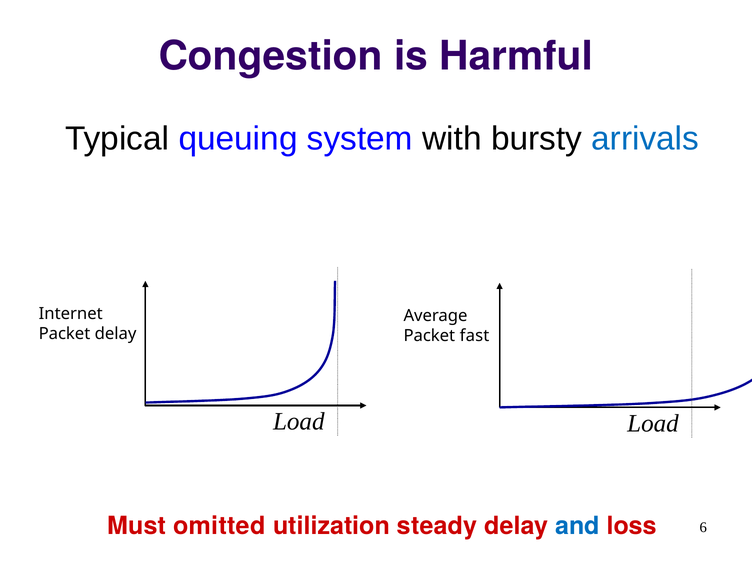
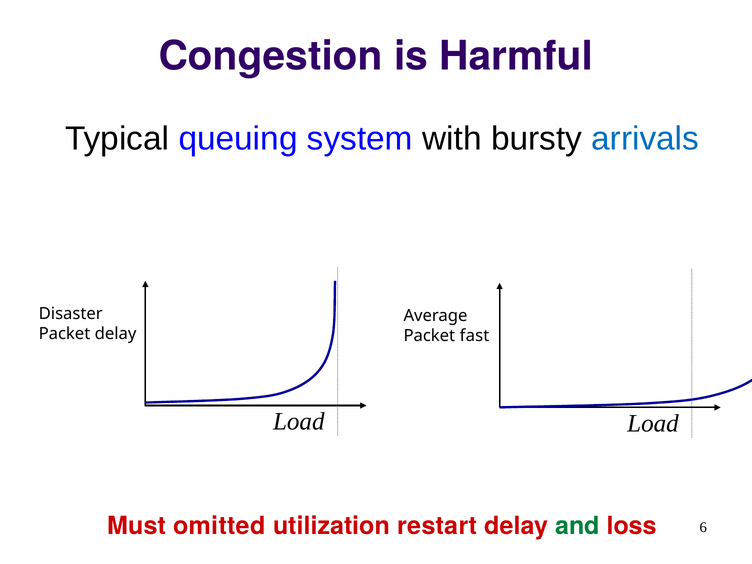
Internet: Internet -> Disaster
steady: steady -> restart
and colour: blue -> green
